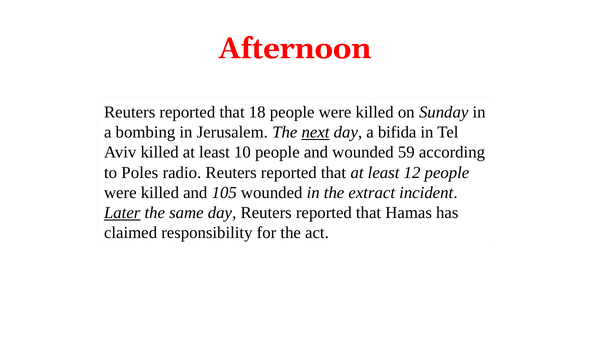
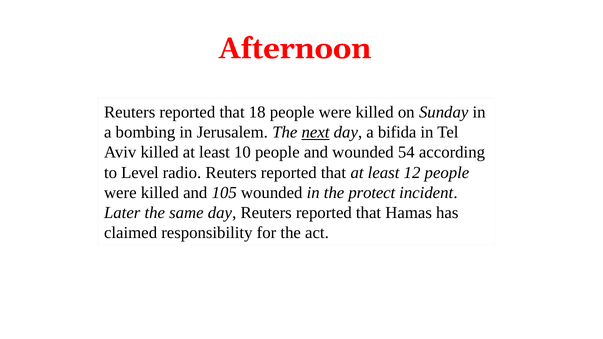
59: 59 -> 54
Poles: Poles -> Level
extract: extract -> protect
Later underline: present -> none
